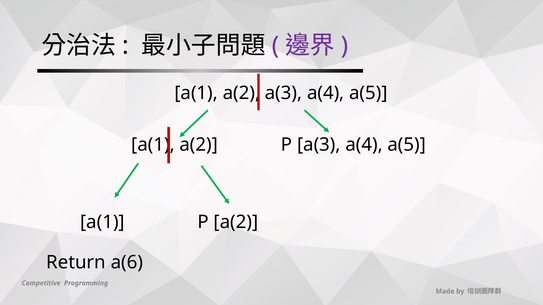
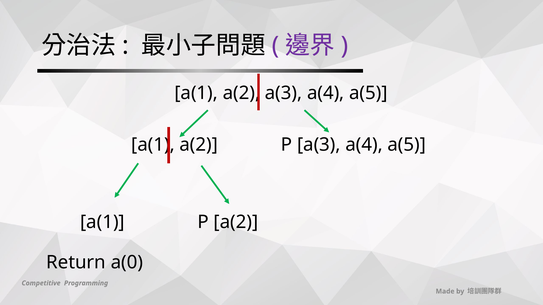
a(6: a(6 -> a(0
